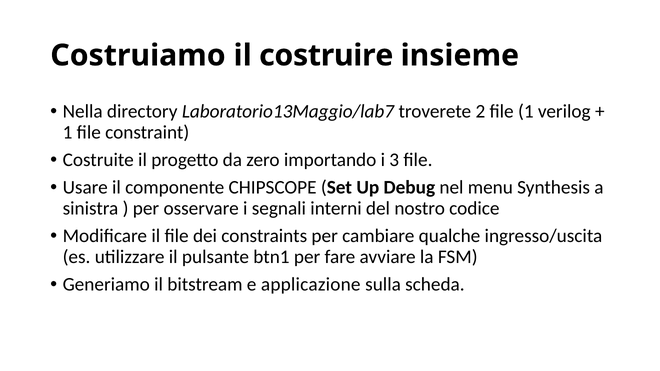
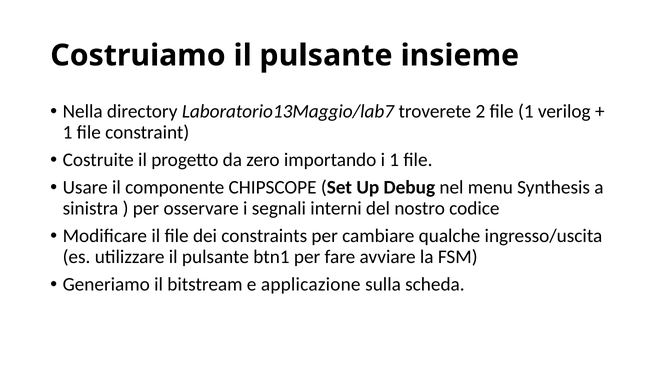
Costruiamo il costruire: costruire -> pulsante
i 3: 3 -> 1
